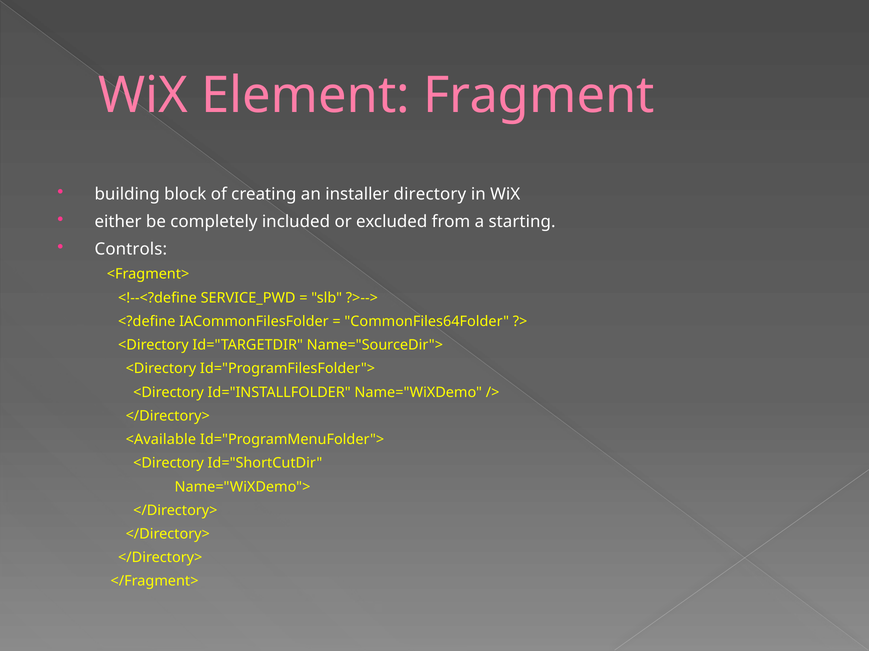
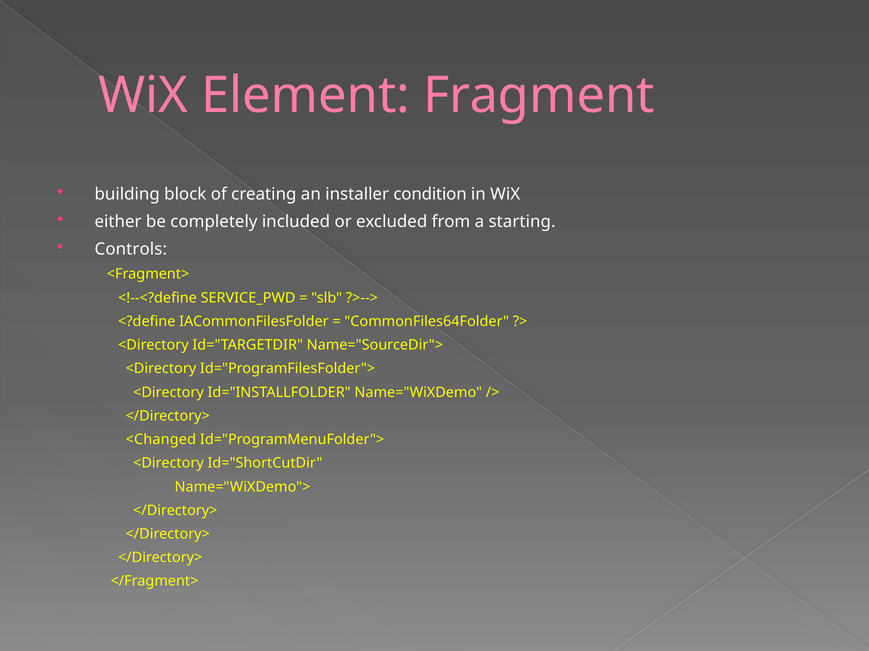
directory: directory -> condition
<Available: <Available -> <Changed
